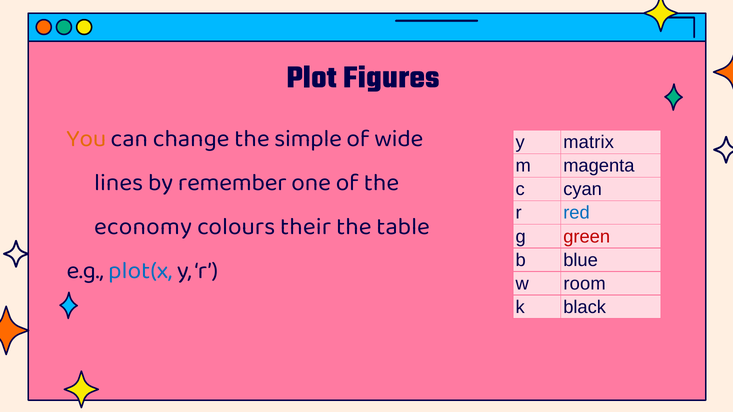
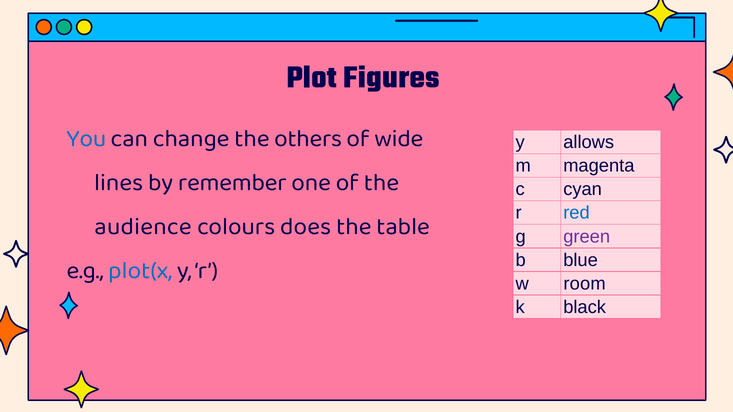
matrix: matrix -> allows
You colour: orange -> blue
simple: simple -> others
economy: economy -> audience
their: their -> does
green colour: red -> purple
